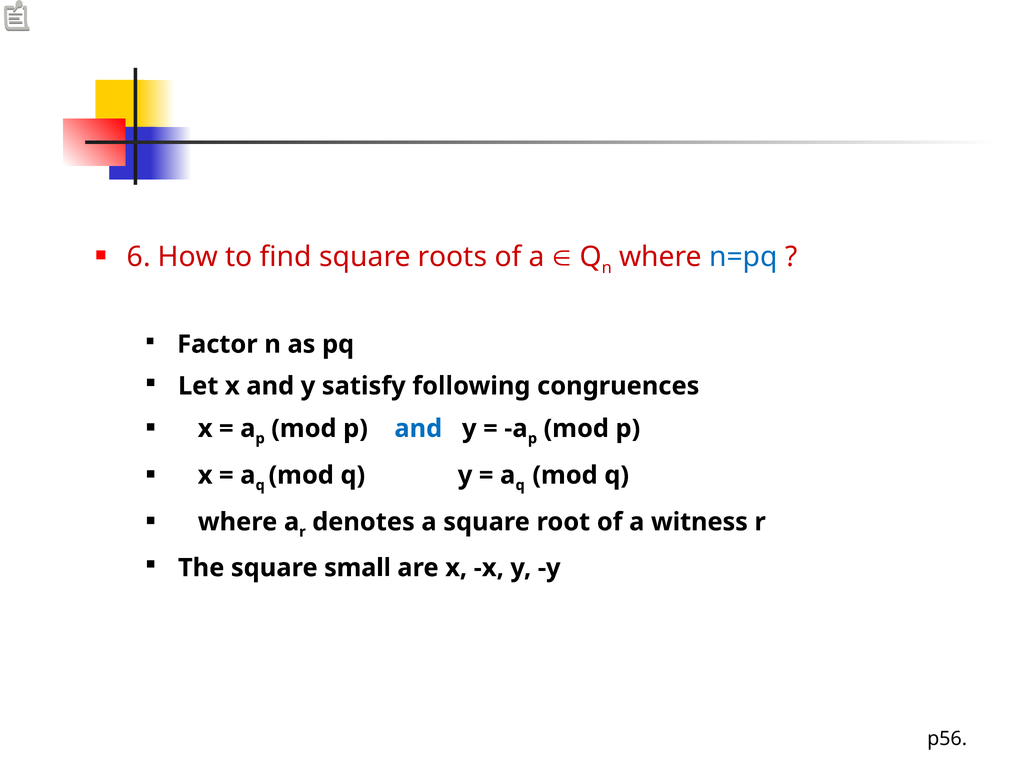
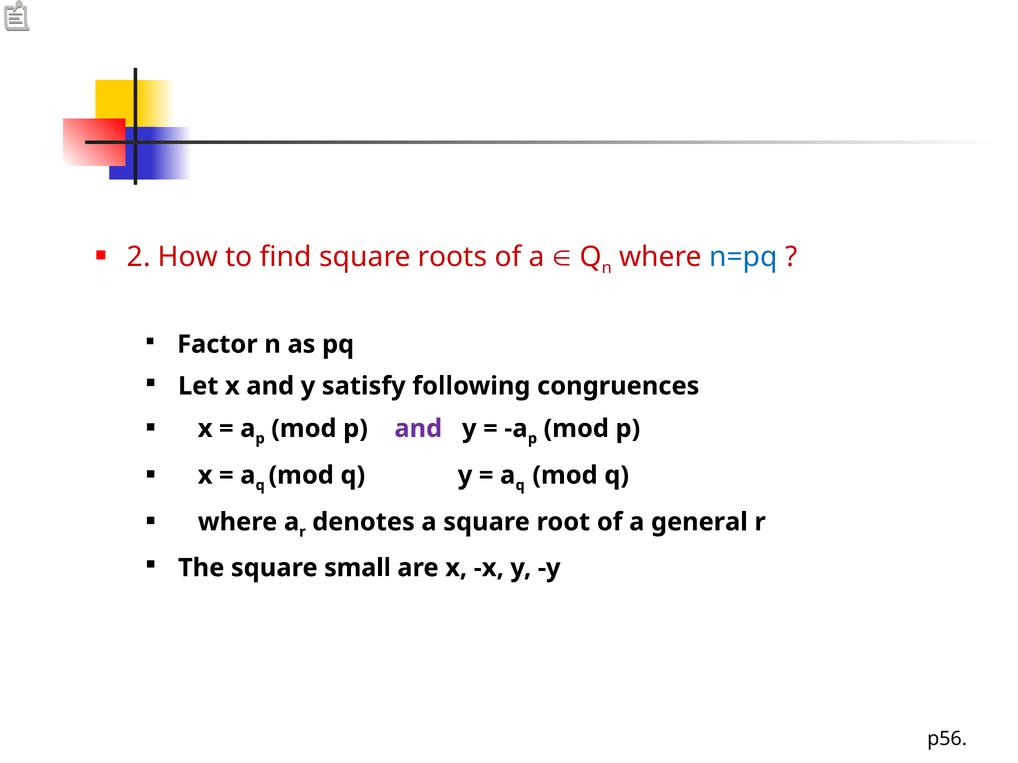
6: 6 -> 2
and at (418, 429) colour: blue -> purple
witness: witness -> general
